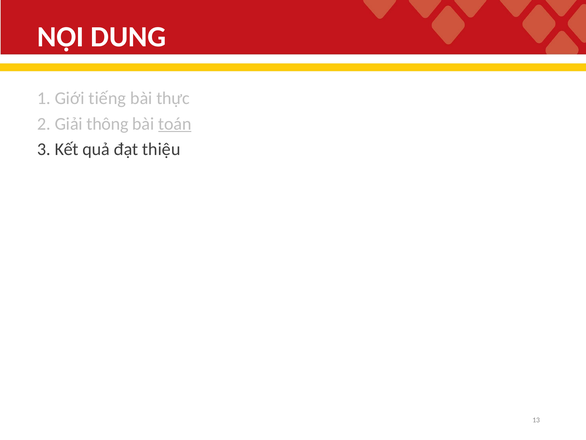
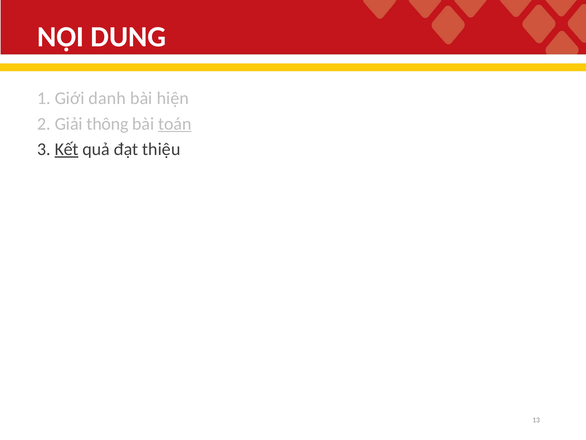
tiếng: tiếng -> danh
thực: thực -> hiện
Kết underline: none -> present
